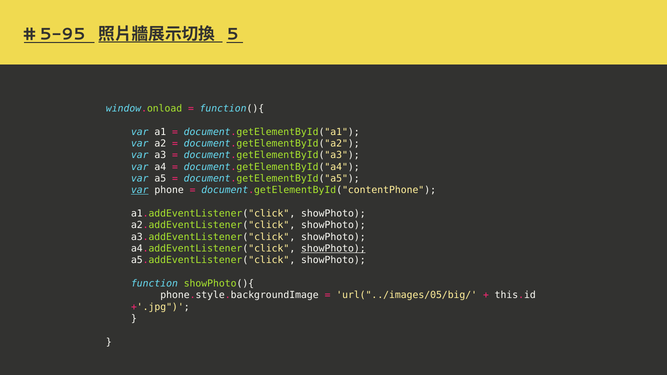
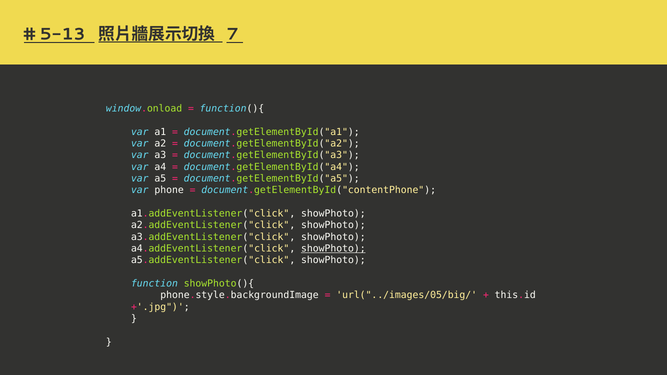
5-95: 5-95 -> 5-13
5: 5 -> 7
var at (140, 190) underline: present -> none
